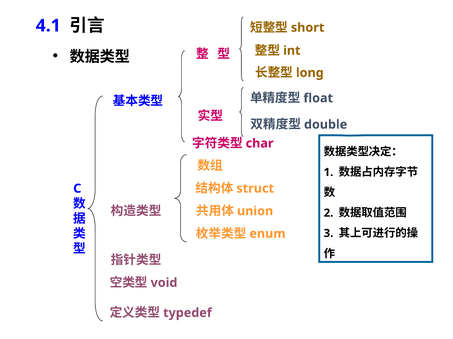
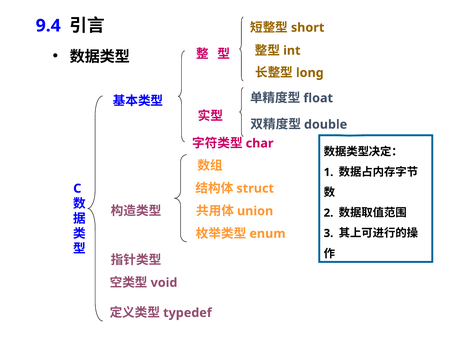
4.1: 4.1 -> 9.4
